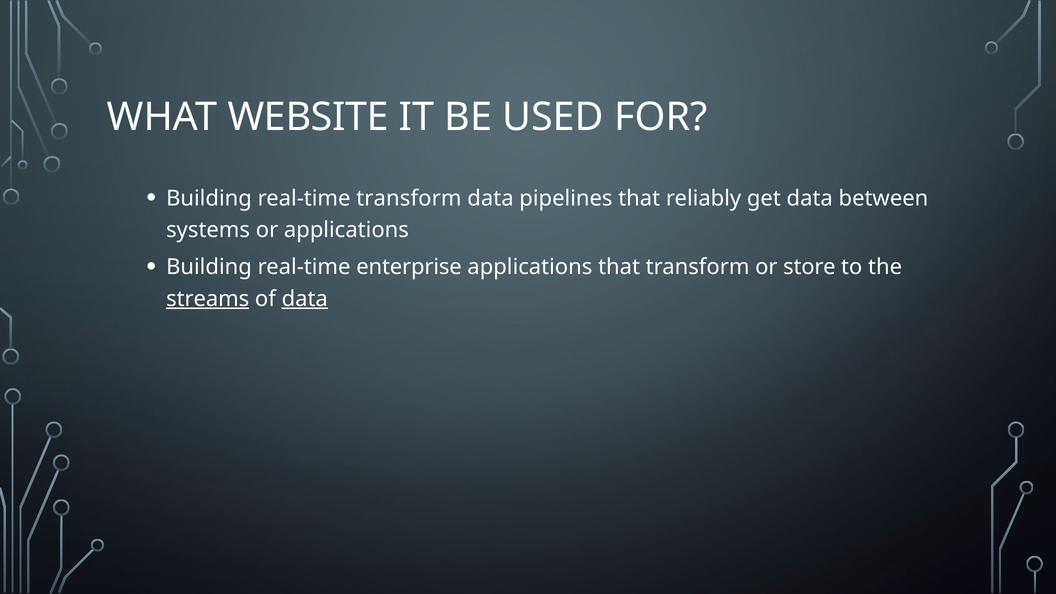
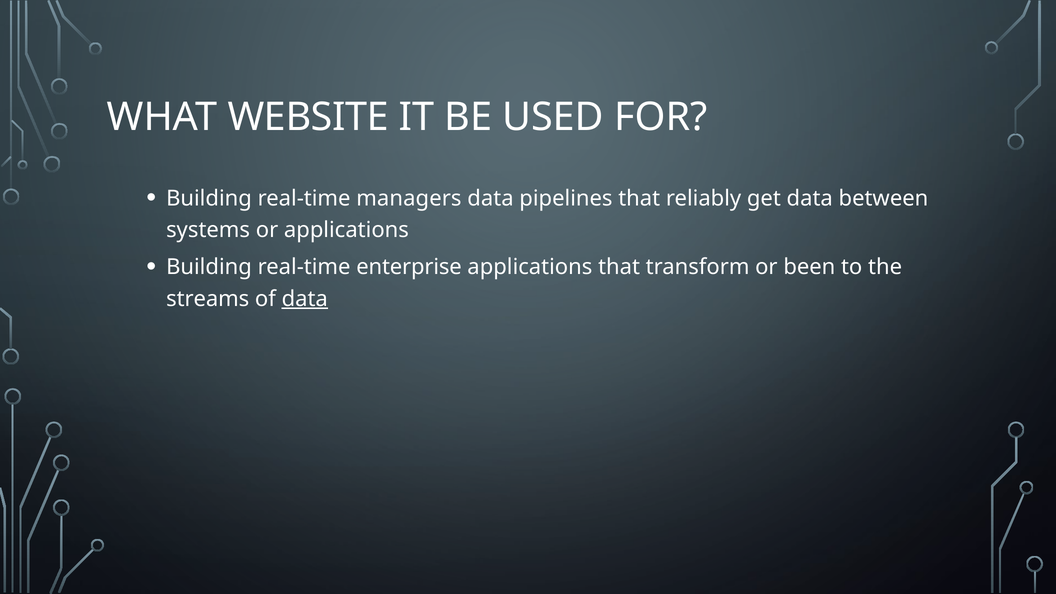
real-time transform: transform -> managers
store: store -> been
streams underline: present -> none
